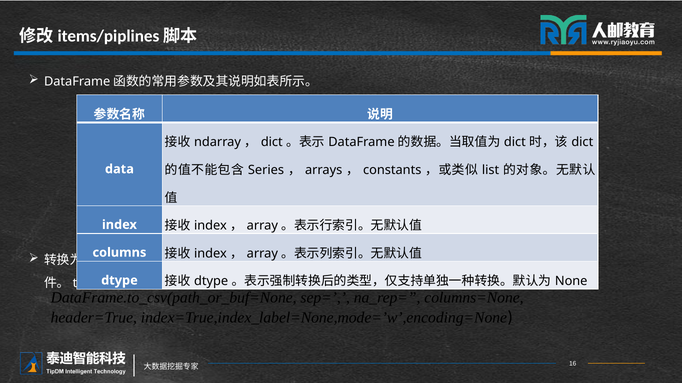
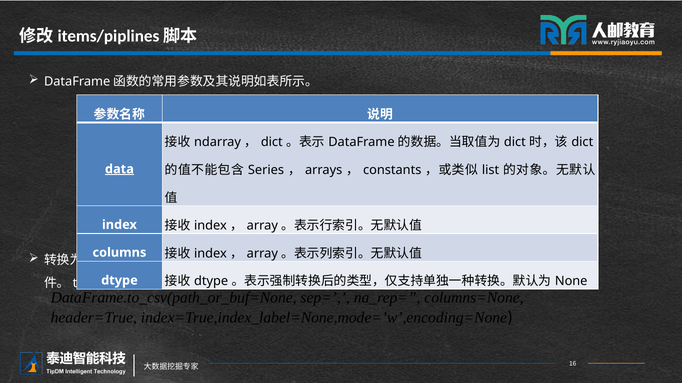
data underline: none -> present
